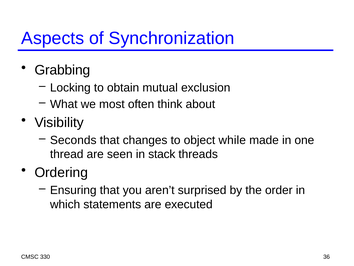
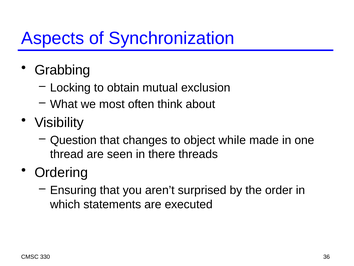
Seconds: Seconds -> Question
stack: stack -> there
